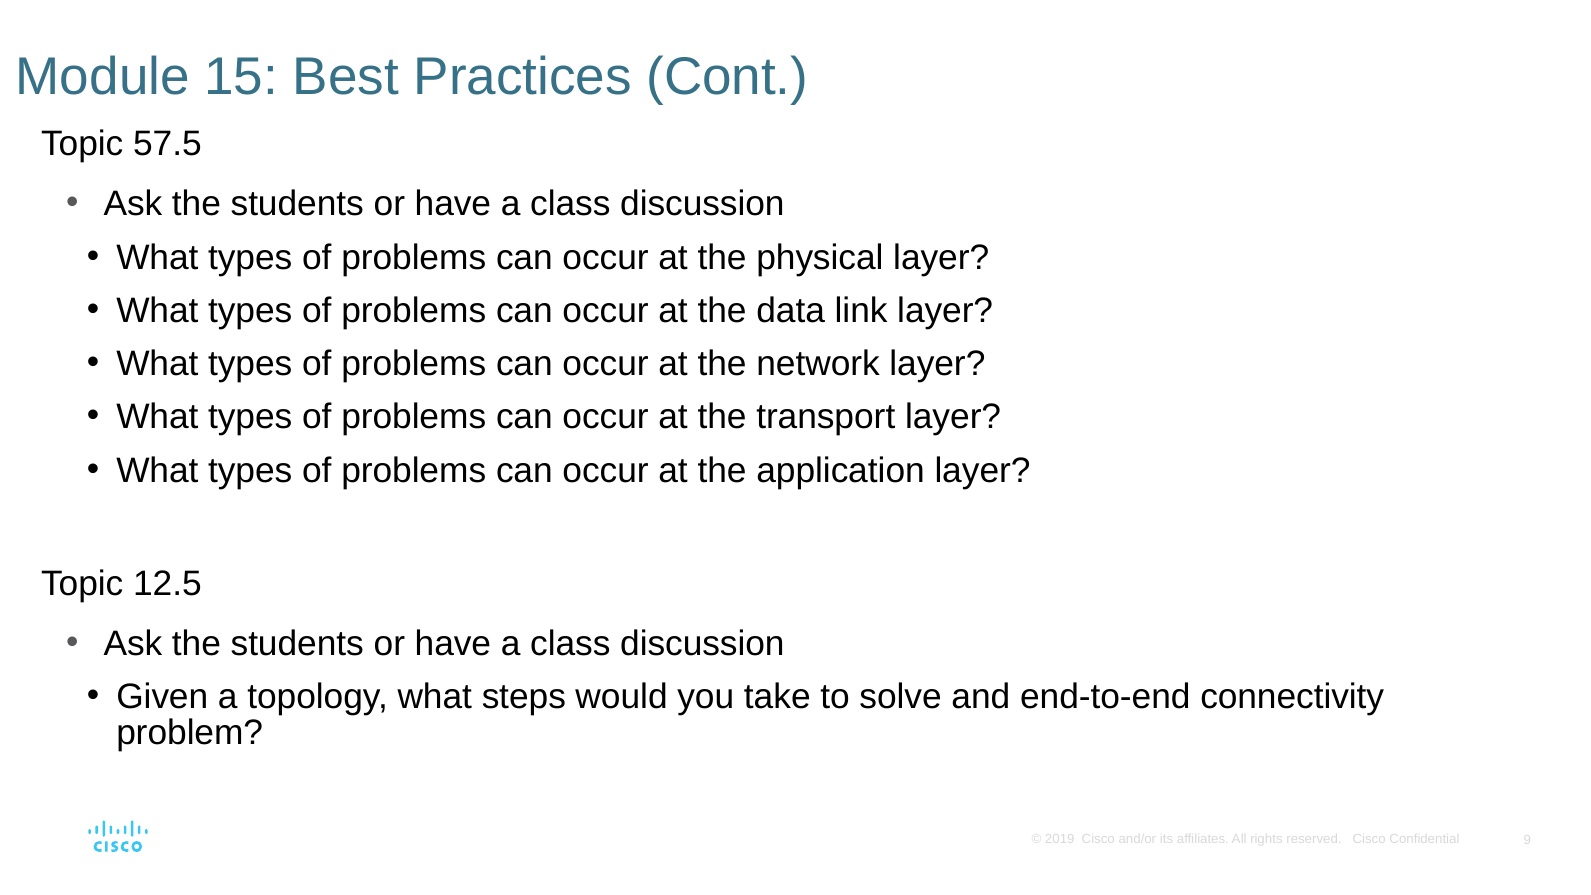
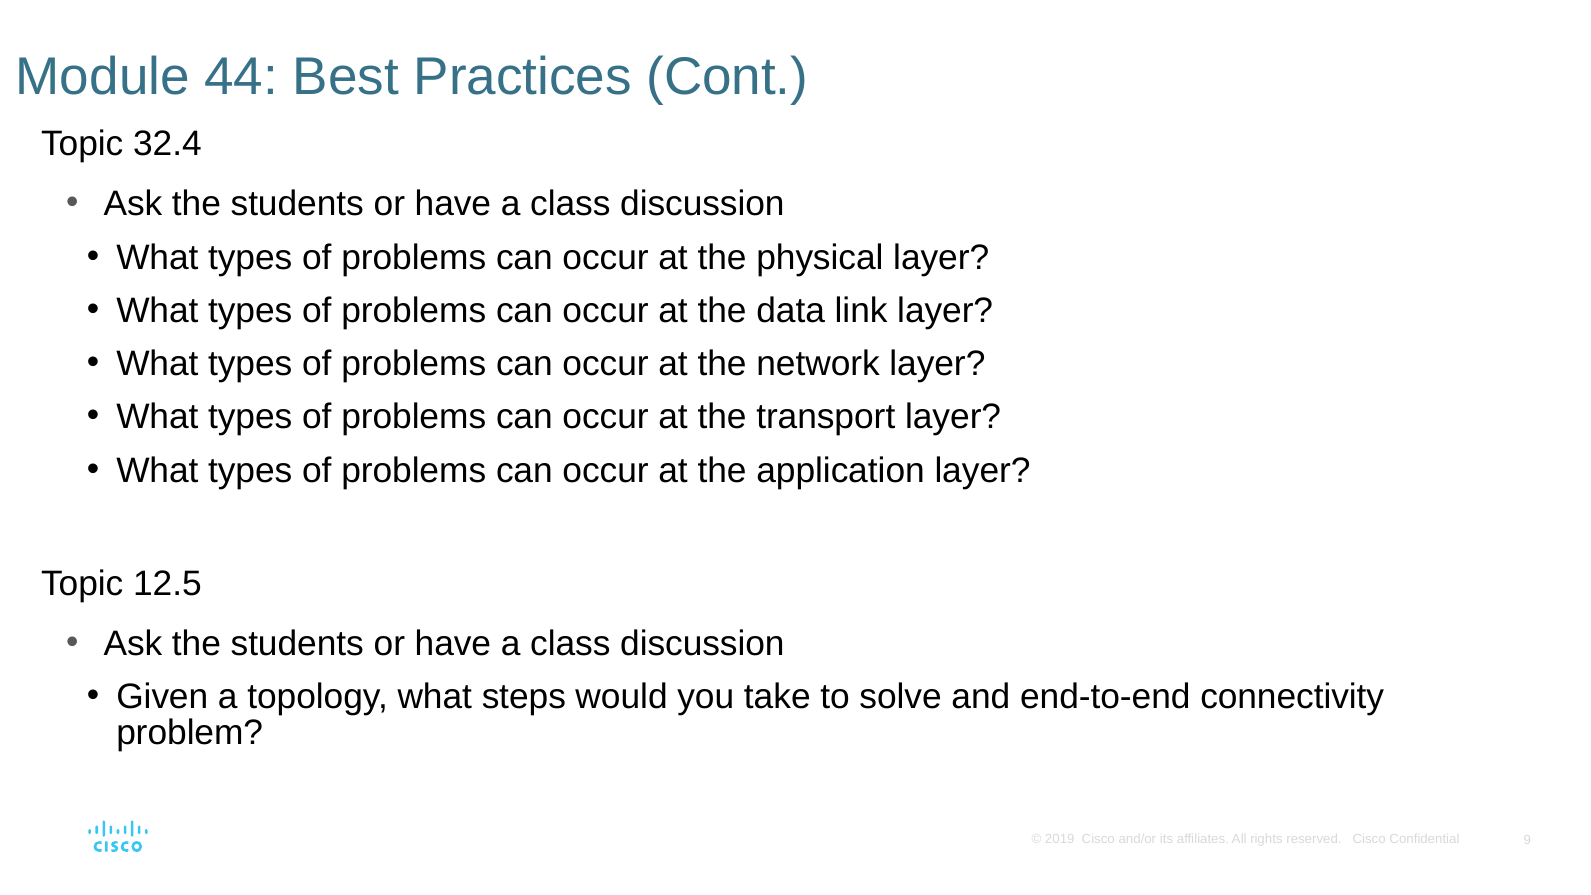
15: 15 -> 44
57.5: 57.5 -> 32.4
